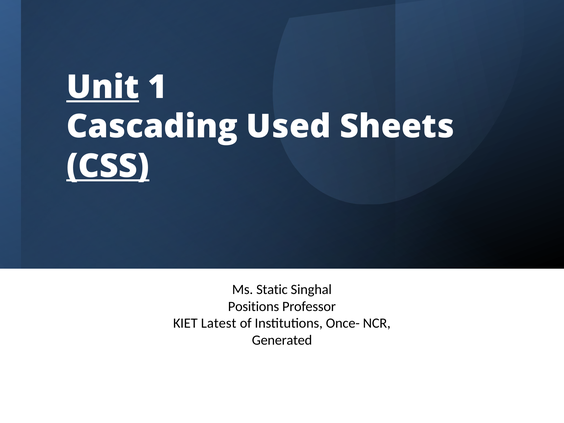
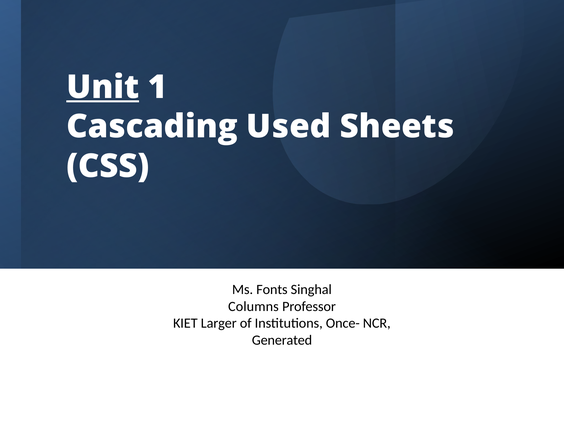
CSS underline: present -> none
Static: Static -> Fonts
Positions: Positions -> Columns
Latest: Latest -> Larger
